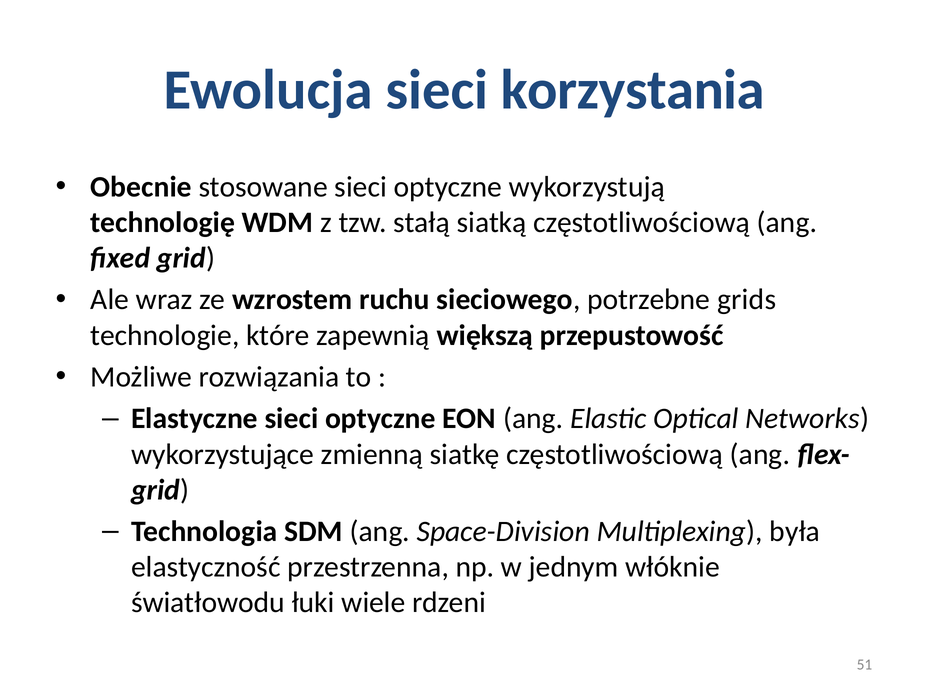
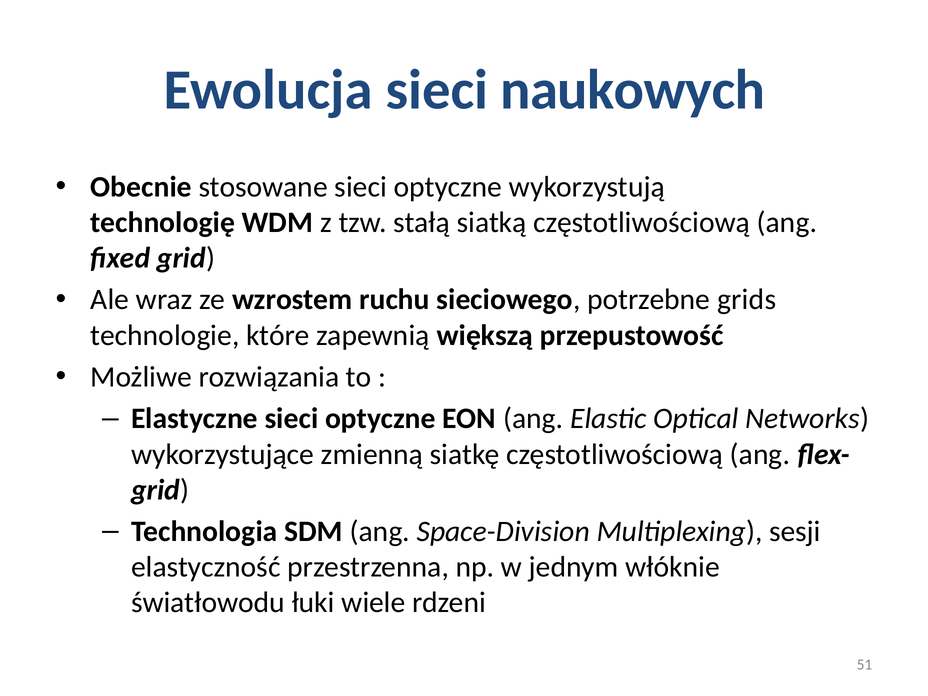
korzystania: korzystania -> naukowych
była: była -> sesji
